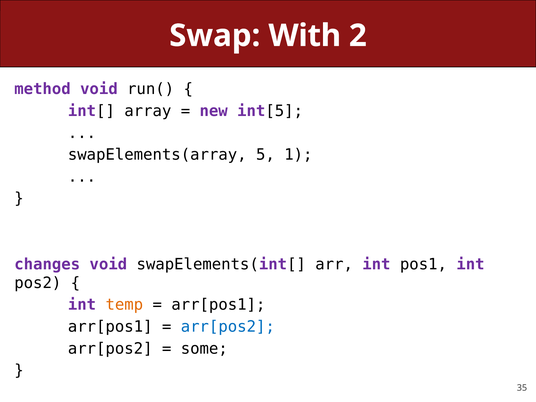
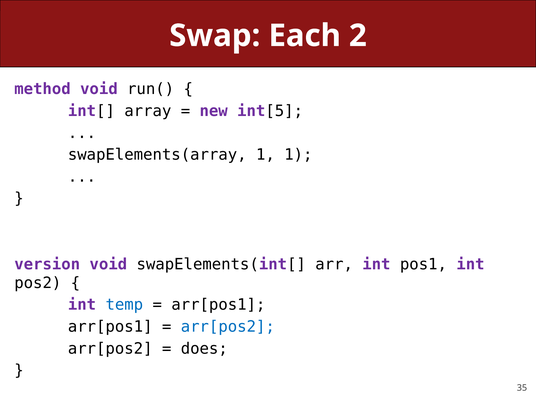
With: With -> Each
swapElements(array 5: 5 -> 1
changes: changes -> version
temp colour: orange -> blue
some: some -> does
